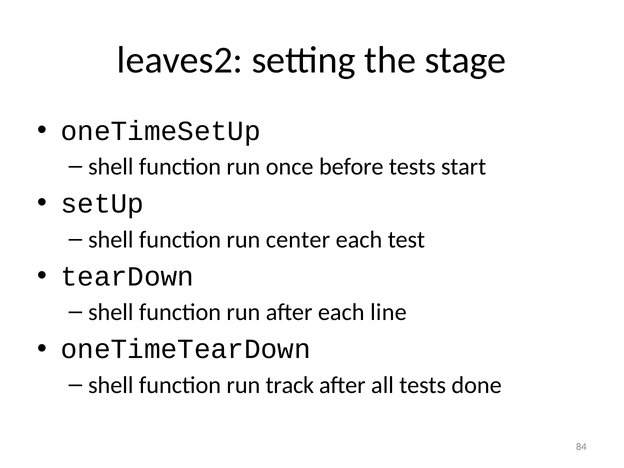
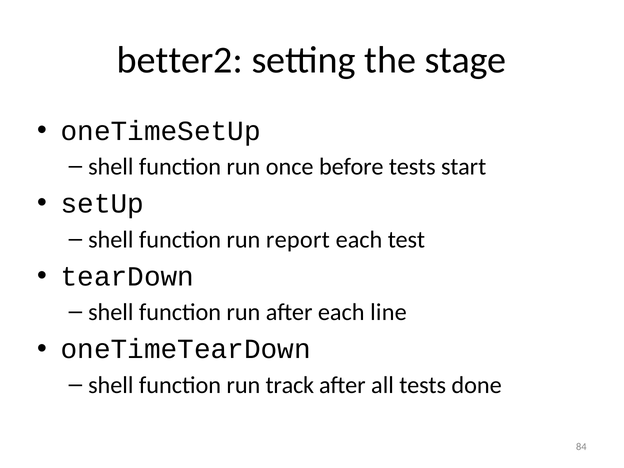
leaves2: leaves2 -> better2
center: center -> report
